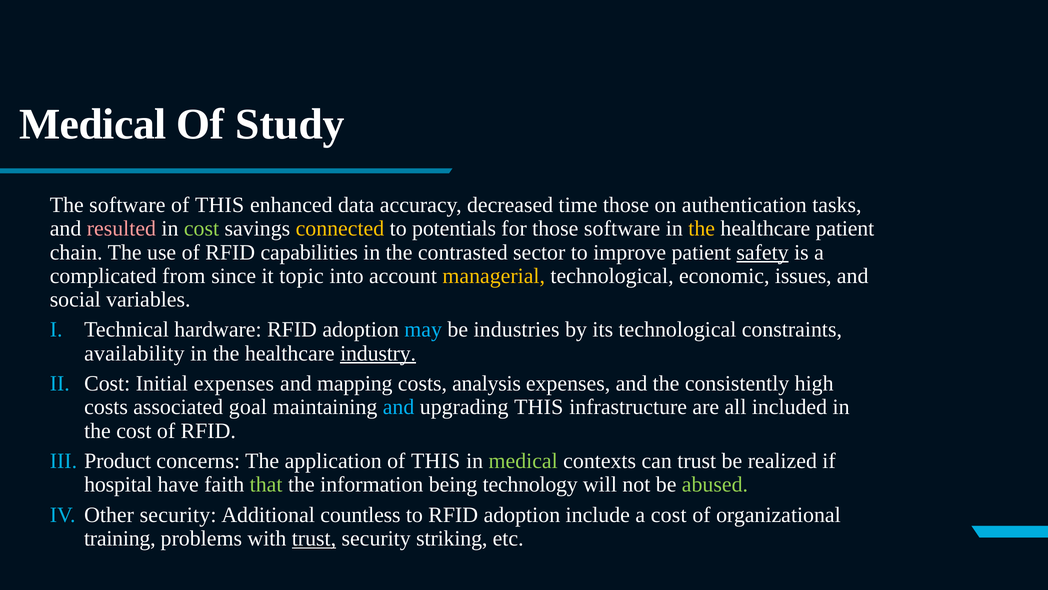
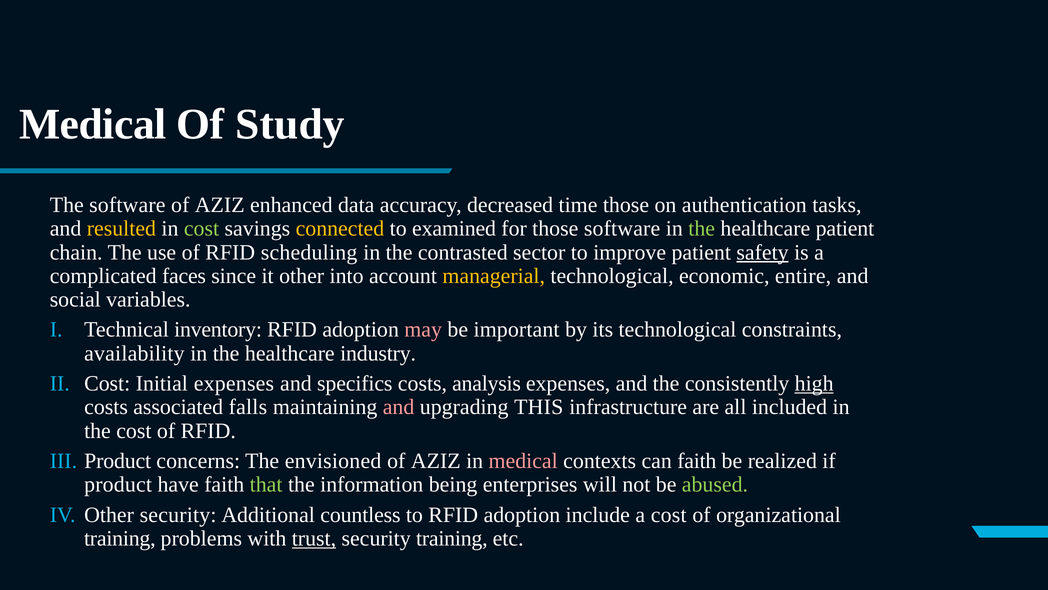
THIS at (220, 205): THIS -> AZIZ
resulted colour: pink -> yellow
potentials: potentials -> examined
the at (702, 228) colour: yellow -> light green
capabilities: capabilities -> scheduling
from: from -> faces
it topic: topic -> other
issues: issues -> entire
hardware: hardware -> inventory
may colour: light blue -> pink
industries: industries -> important
industry underline: present -> none
mapping: mapping -> specifics
high underline: none -> present
goal: goal -> falls
and at (399, 407) colour: light blue -> pink
application: application -> envisioned
THIS at (436, 461): THIS -> AZIZ
medical at (523, 461) colour: light green -> pink
can trust: trust -> faith
hospital at (118, 484): hospital -> product
technology: technology -> enterprises
security striking: striking -> training
